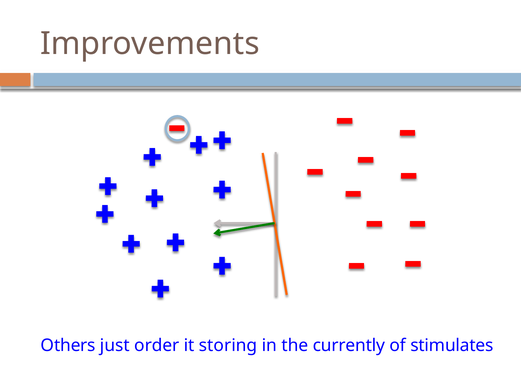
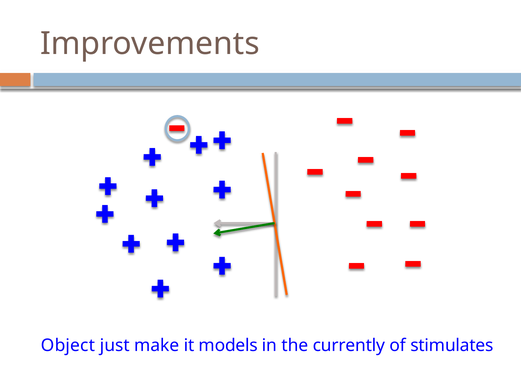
Others: Others -> Object
order: order -> make
storing: storing -> models
